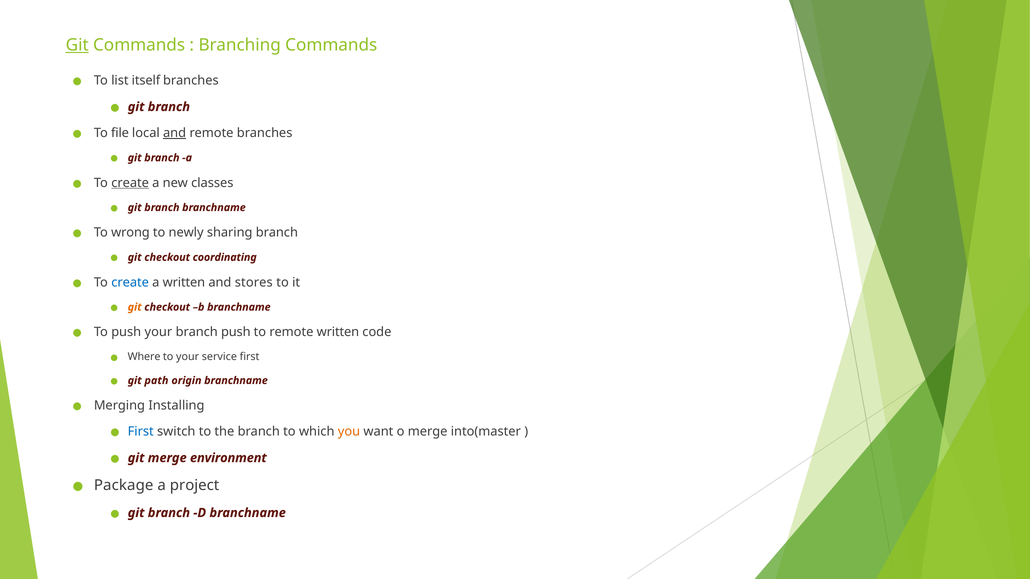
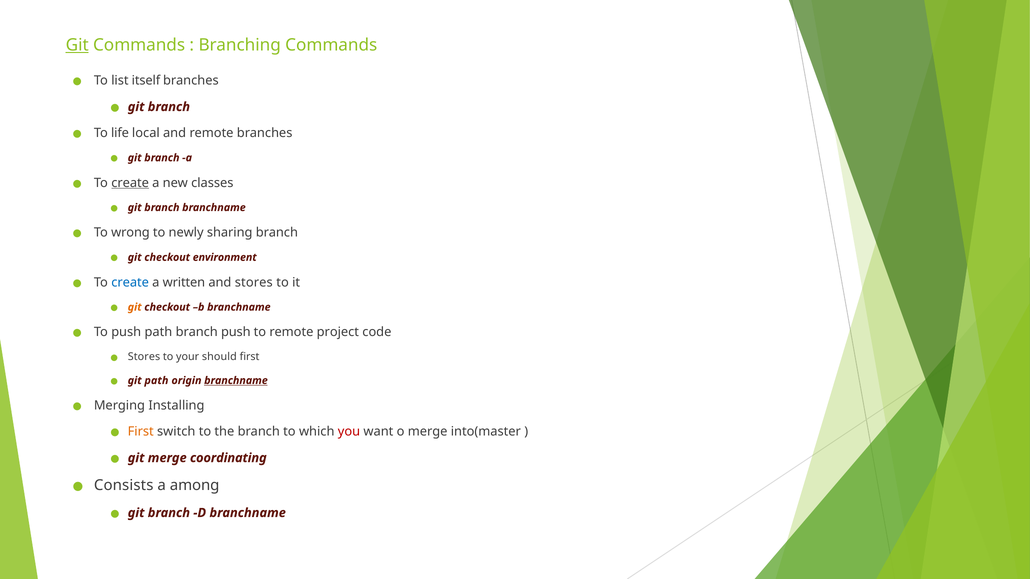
file: file -> life
and at (175, 133) underline: present -> none
coordinating: coordinating -> environment
push your: your -> path
remote written: written -> project
Where at (144, 357): Where -> Stores
service: service -> should
branchname at (236, 381) underline: none -> present
First at (141, 432) colour: blue -> orange
you colour: orange -> red
environment: environment -> coordinating
Package: Package -> Consists
project: project -> among
